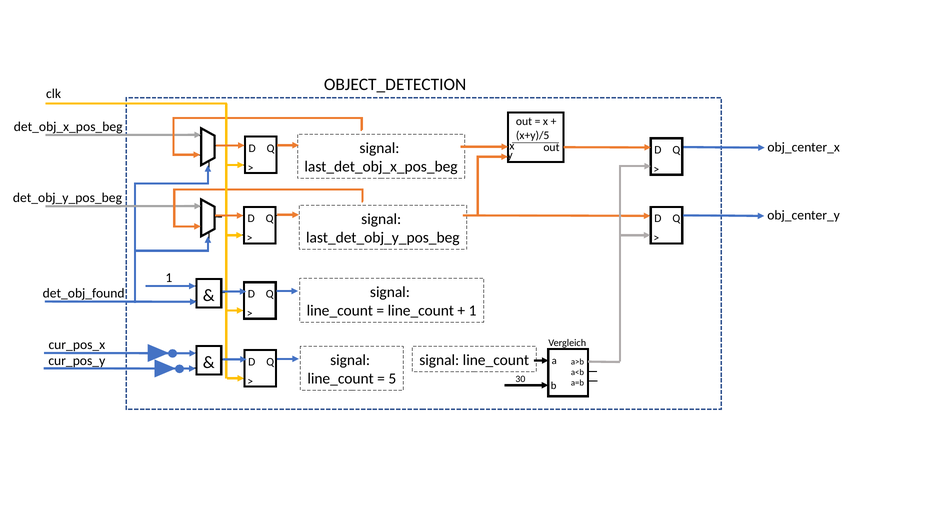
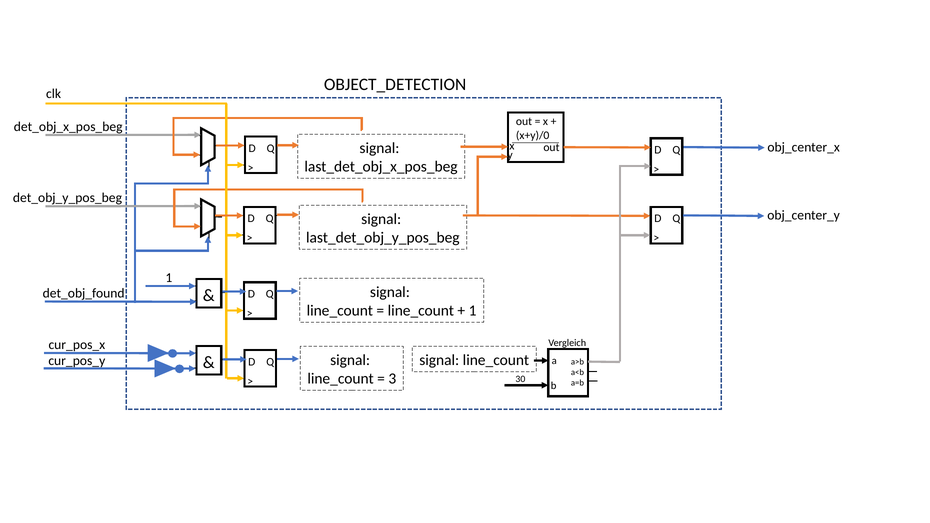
x+y)/5: x+y)/5 -> x+y)/0
5: 5 -> 3
